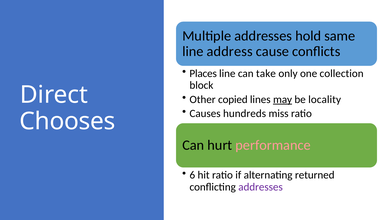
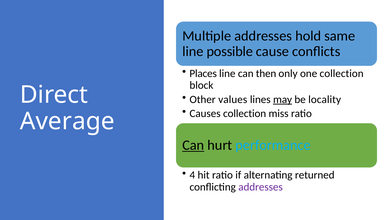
address: address -> possible
take: take -> then
copied: copied -> values
Causes hundreds: hundreds -> collection
Chooses: Chooses -> Average
Can at (193, 146) underline: none -> present
performance colour: pink -> light blue
6: 6 -> 4
